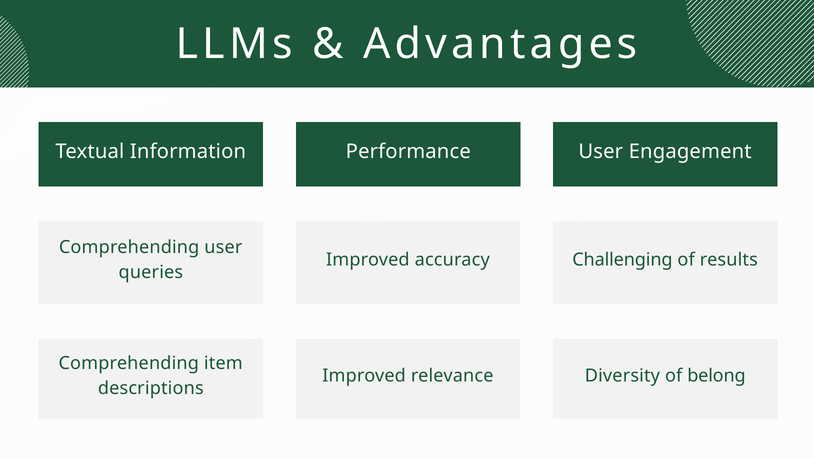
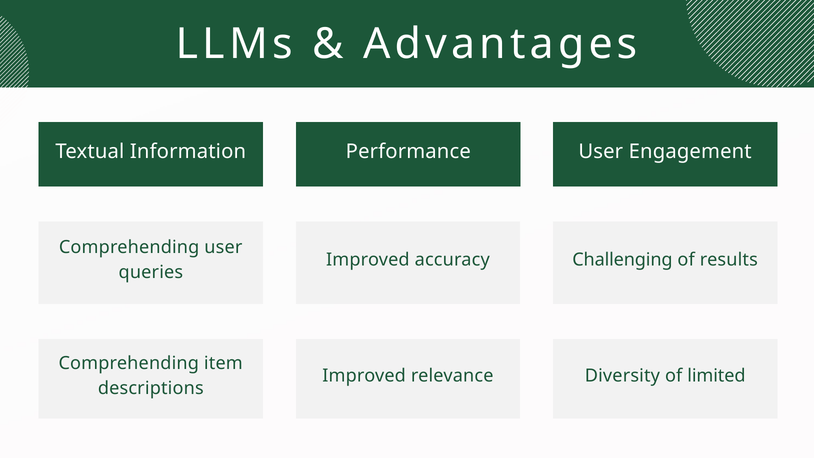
belong: belong -> limited
